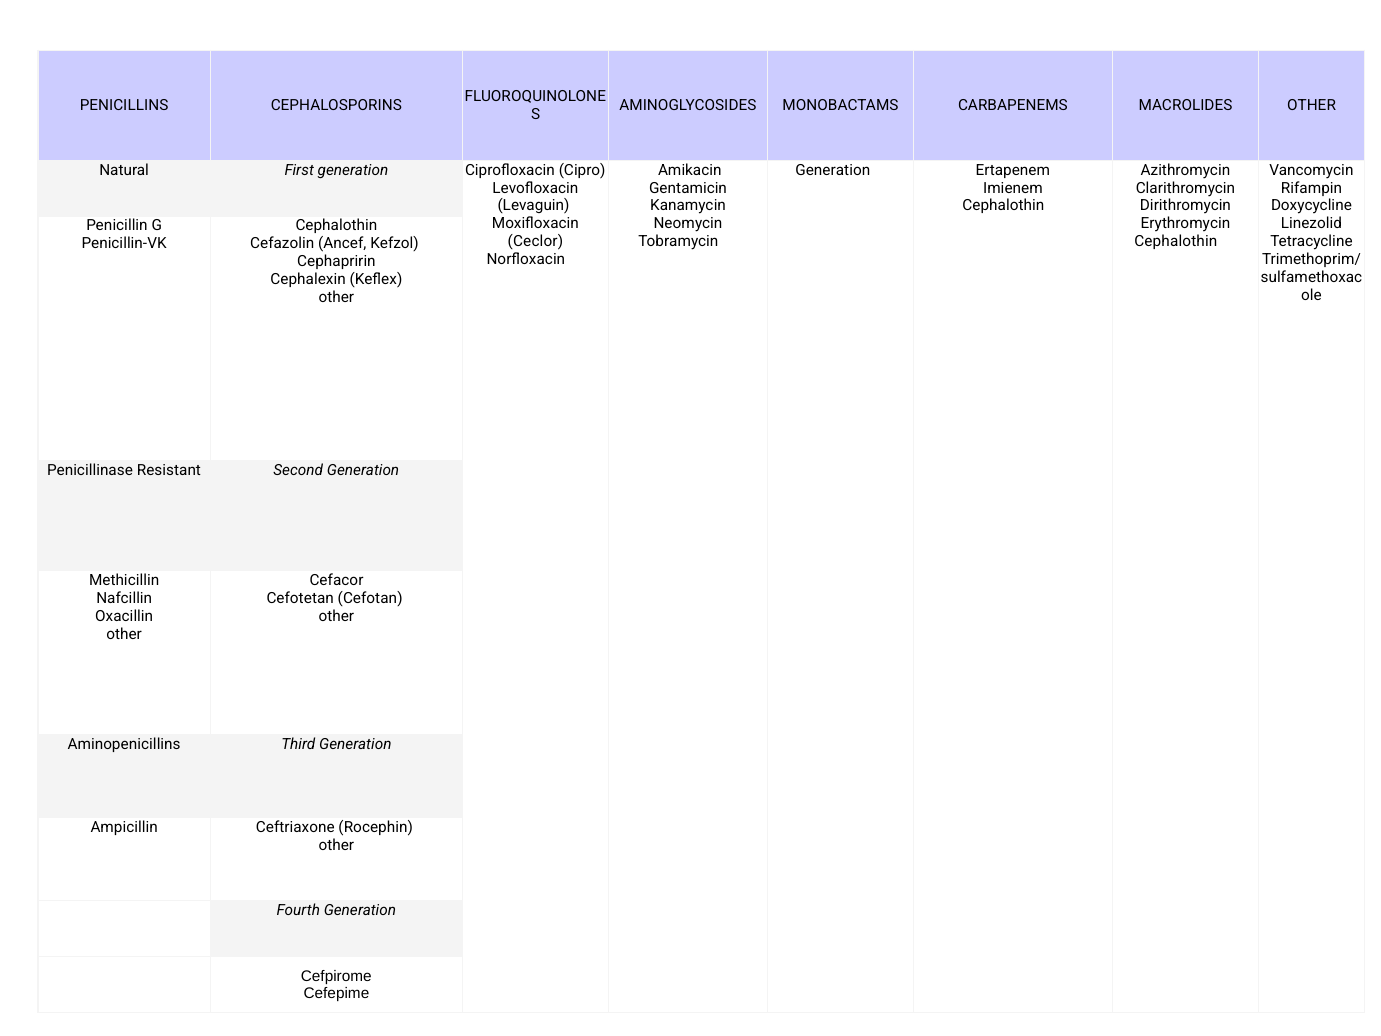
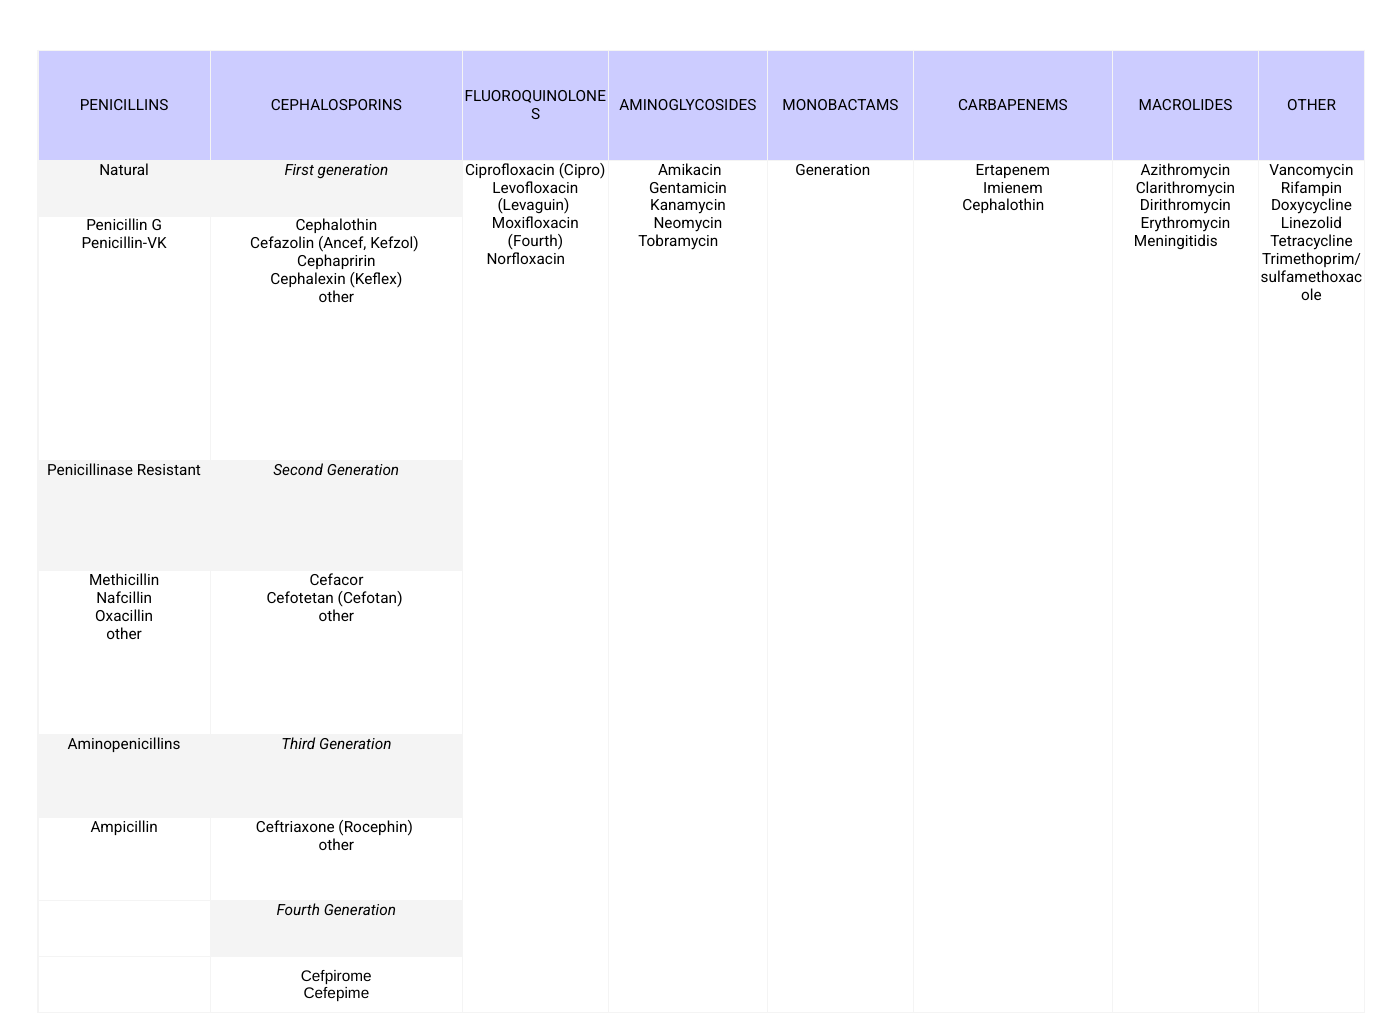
Ceclor at (535, 242): Ceclor -> Fourth
Cephalothin at (1176, 242): Cephalothin -> Meningitidis
